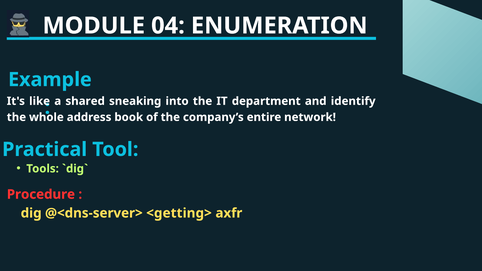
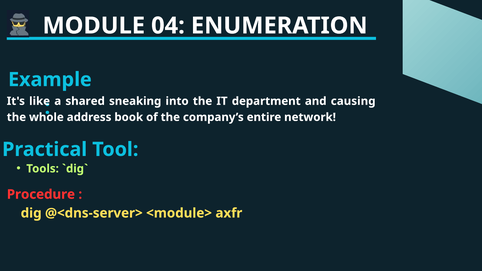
identify: identify -> causing
<getting>: <getting> -> <module>
